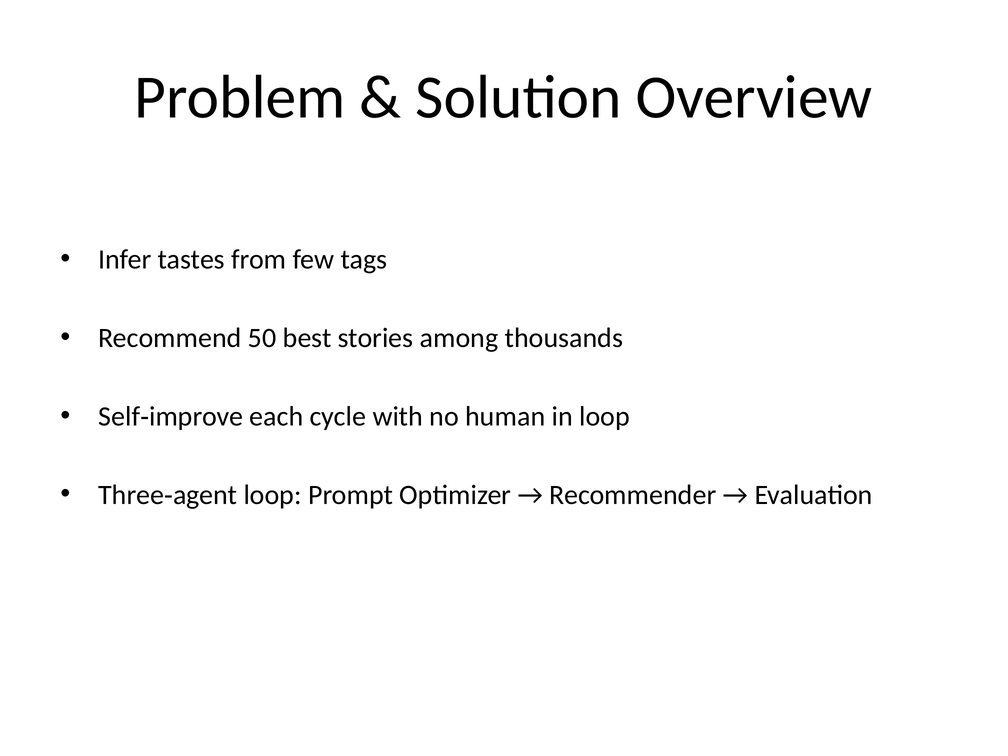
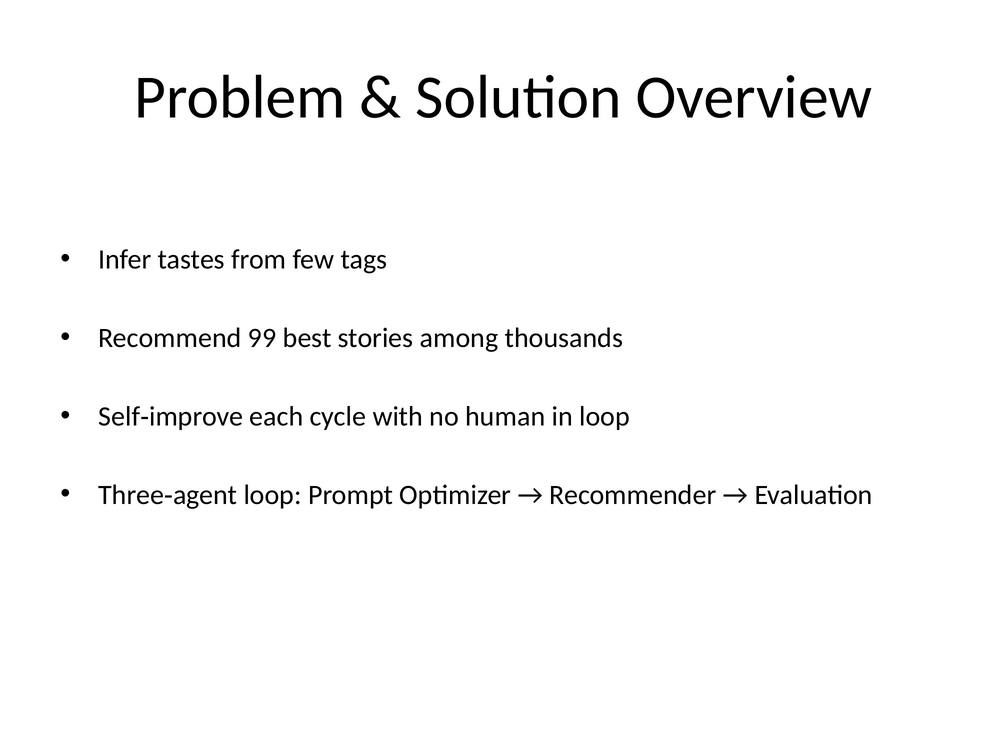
50: 50 -> 99
